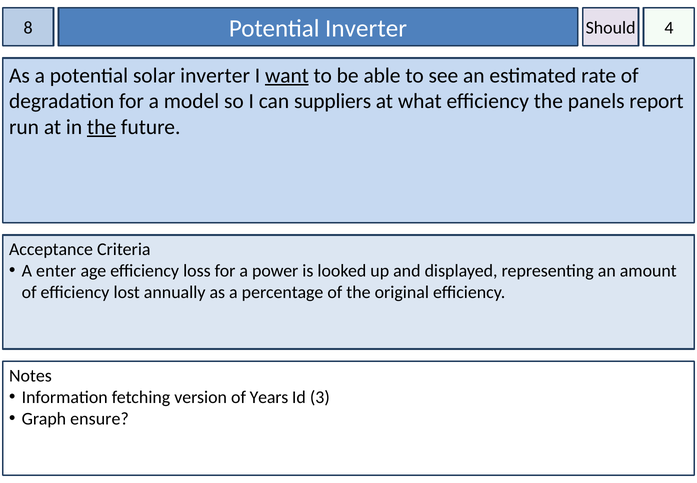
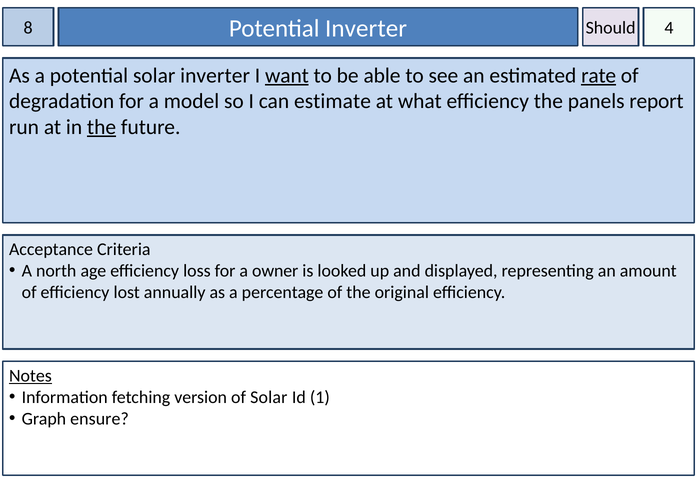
rate underline: none -> present
suppliers: suppliers -> estimate
enter: enter -> north
power: power -> owner
Notes underline: none -> present
of Years: Years -> Solar
3: 3 -> 1
